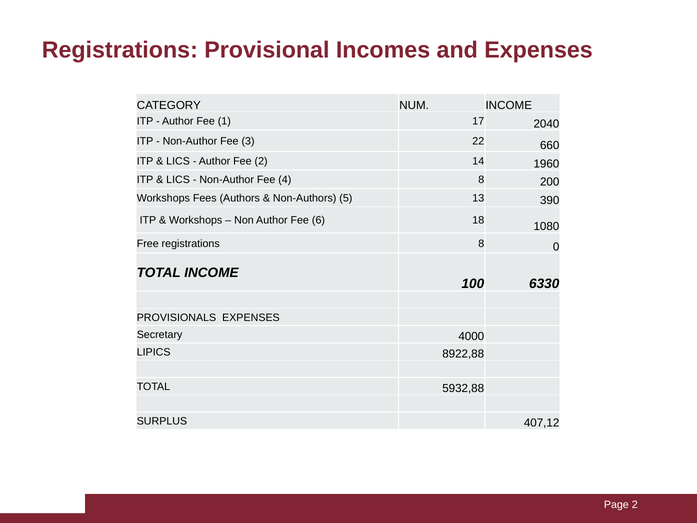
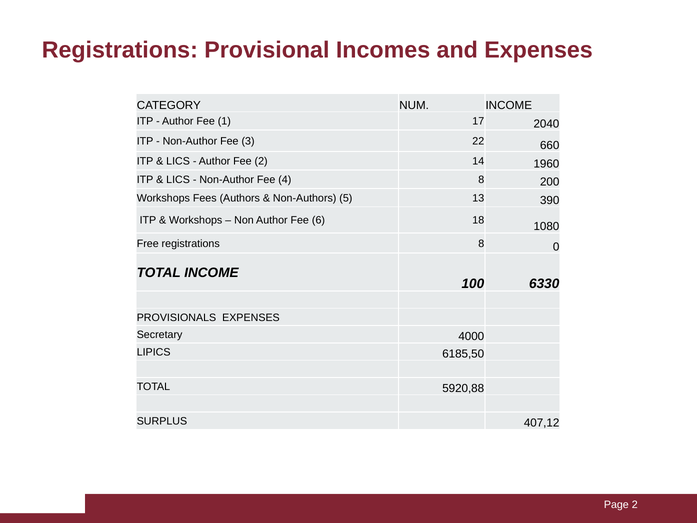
8922,88: 8922,88 -> 6185,50
5932,88: 5932,88 -> 5920,88
